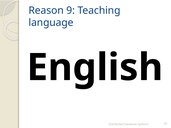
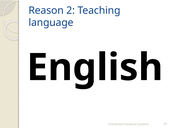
9: 9 -> 2
